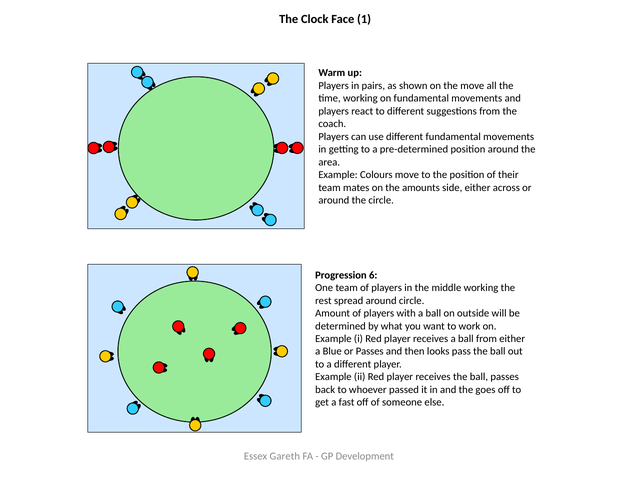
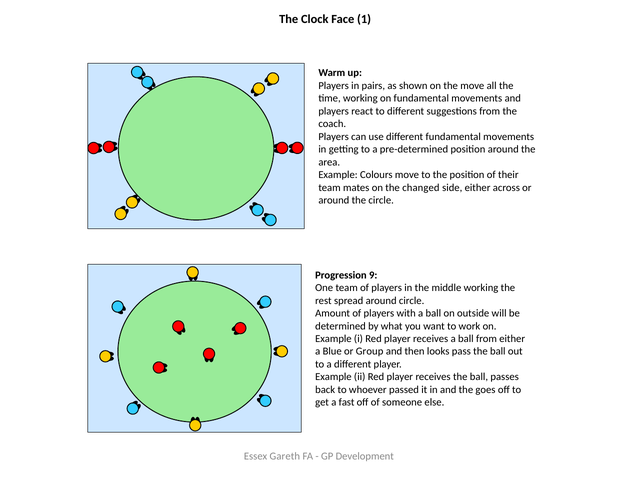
amounts: amounts -> changed
6: 6 -> 9
or Passes: Passes -> Group
